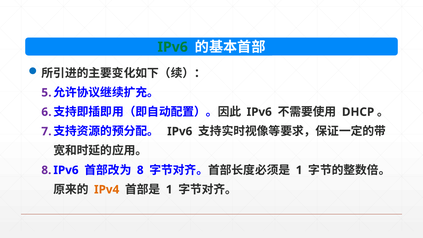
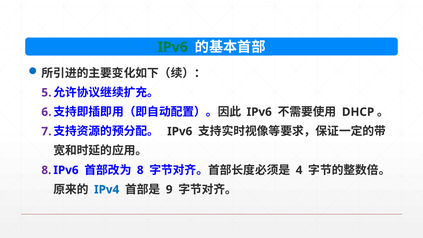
1 at (299, 170): 1 -> 4
IPv4 colour: orange -> blue
1 at (169, 190): 1 -> 9
